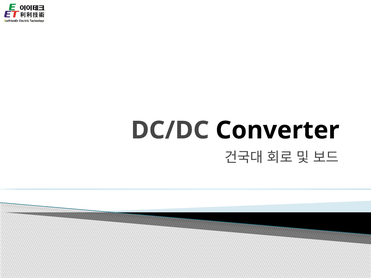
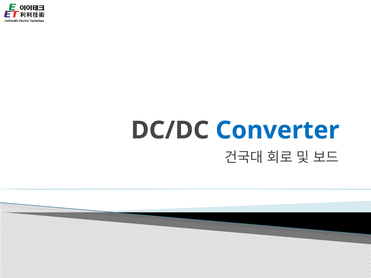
Converter colour: black -> blue
